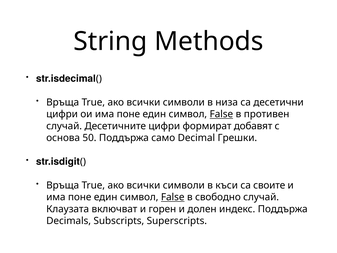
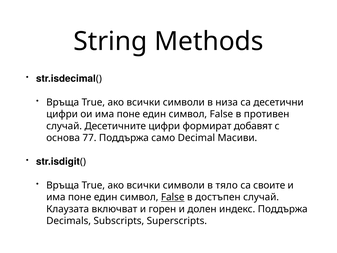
False at (221, 114) underline: present -> none
50: 50 -> 77
Грешки: Грешки -> Масиви
къси: къси -> тяло
свободно: свободно -> достъпен
